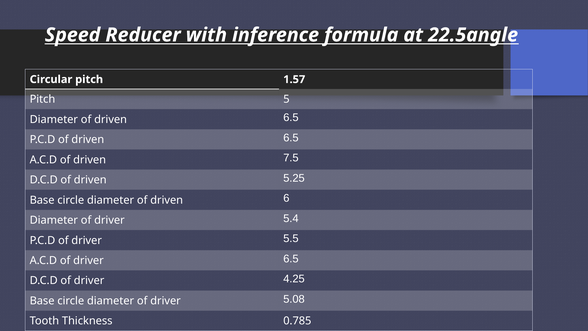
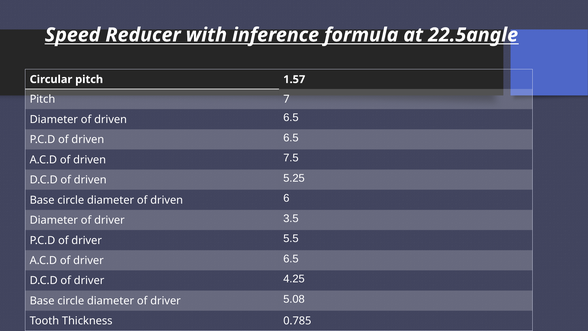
5: 5 -> 7
5.4: 5.4 -> 3.5
